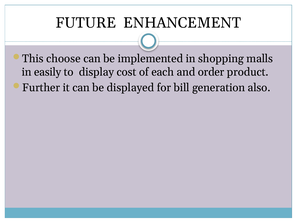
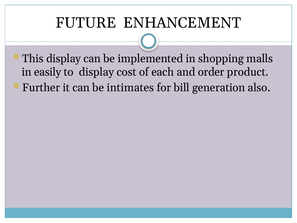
This choose: choose -> display
displayed: displayed -> intimates
